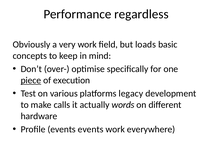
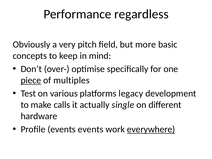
very work: work -> pitch
loads: loads -> more
execution: execution -> multiples
words: words -> single
everywhere underline: none -> present
